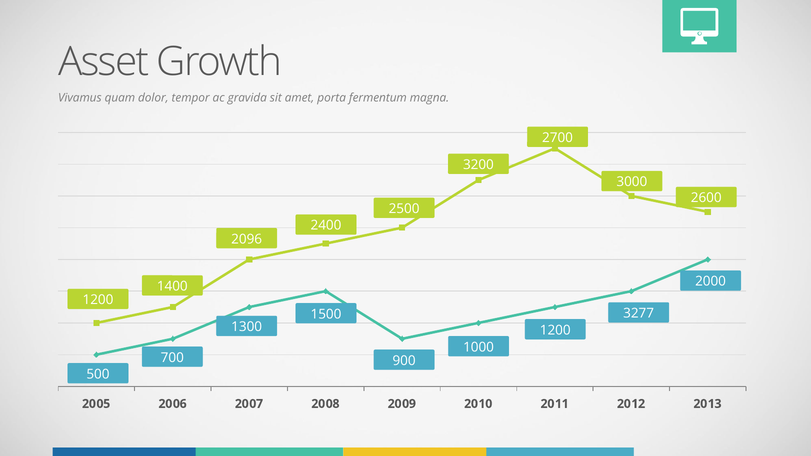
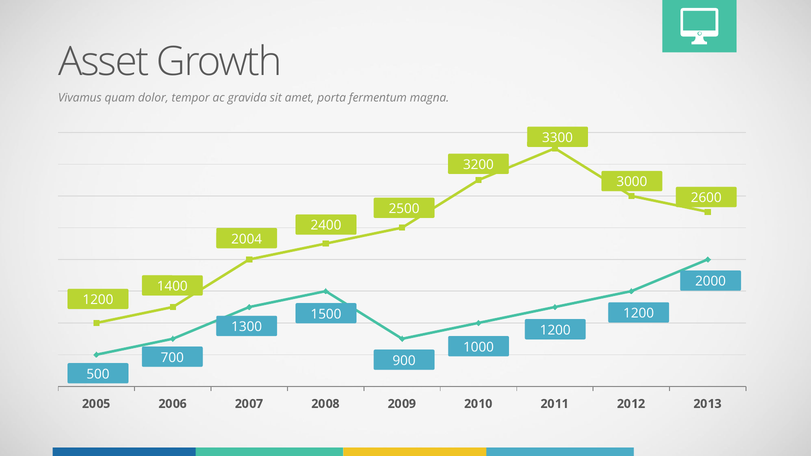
2700: 2700 -> 3300
2096: 2096 -> 2004
3277 at (639, 313): 3277 -> 1200
